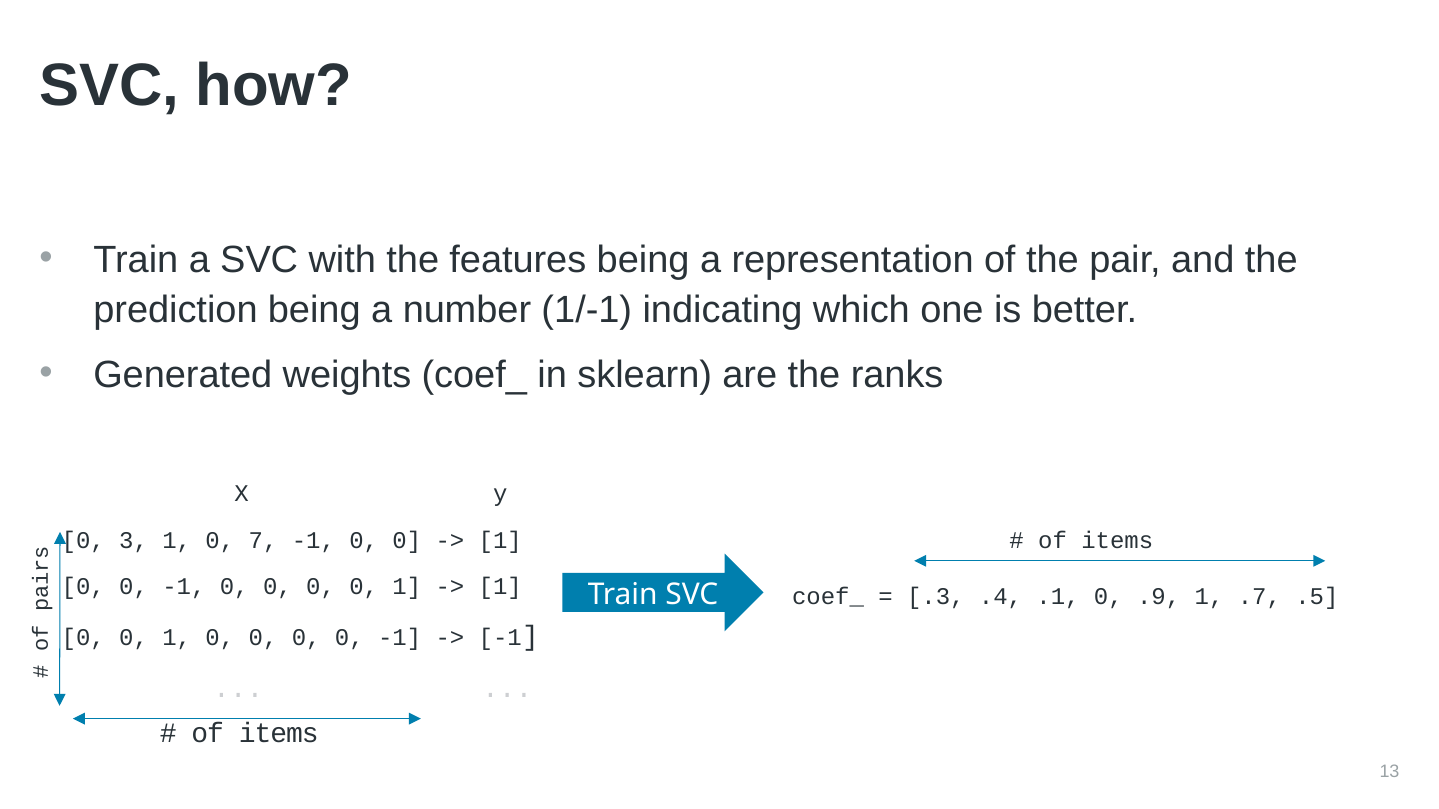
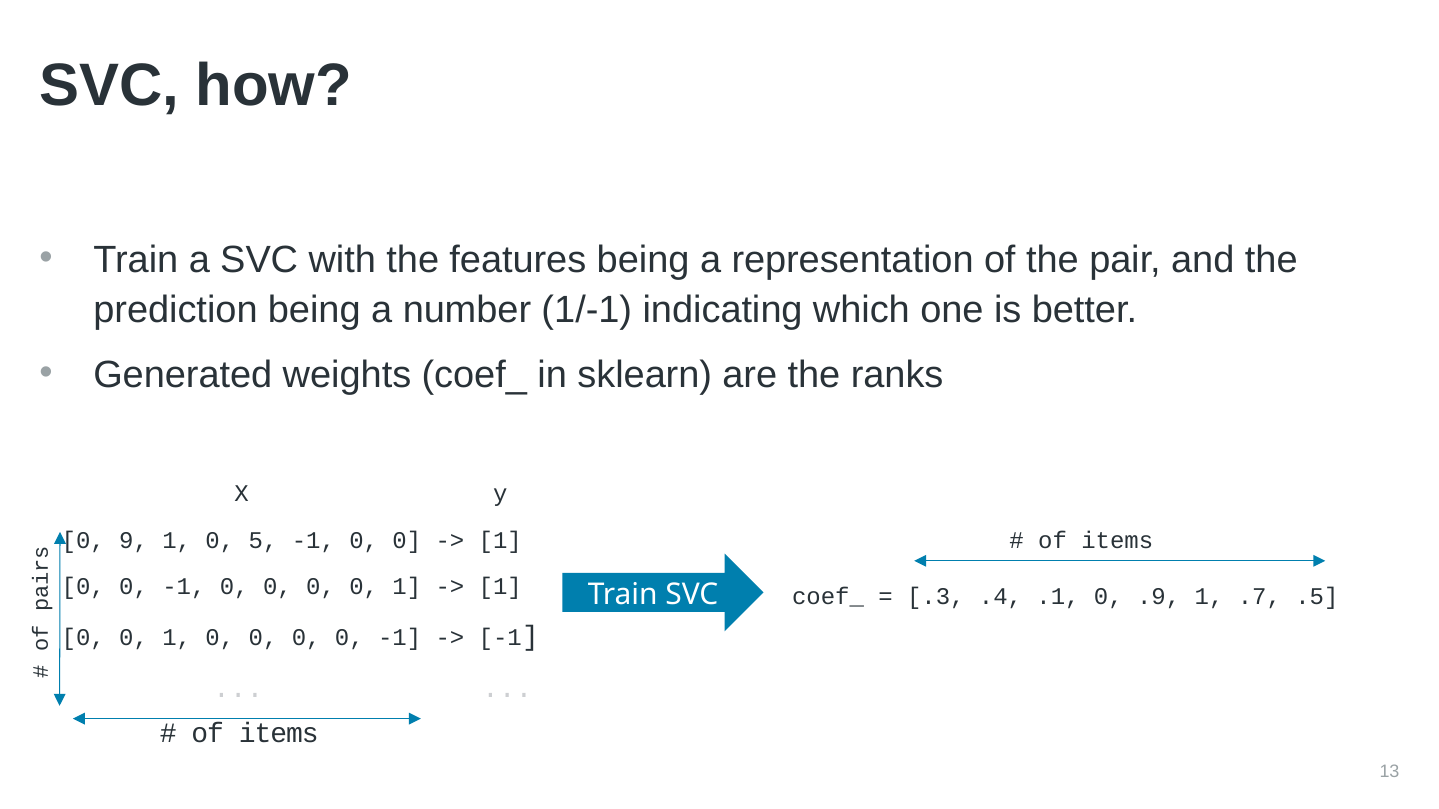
3: 3 -> 9
7: 7 -> 5
